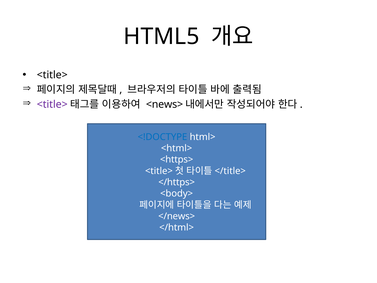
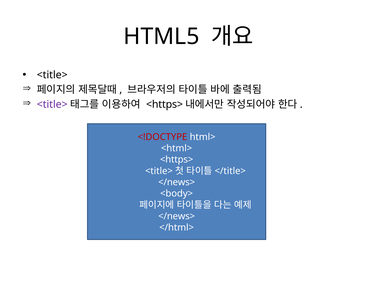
<news> at (165, 104): <news> -> <https>
<!DOCTYPE colour: blue -> red
</https> at (177, 182): </https> -> </news>
